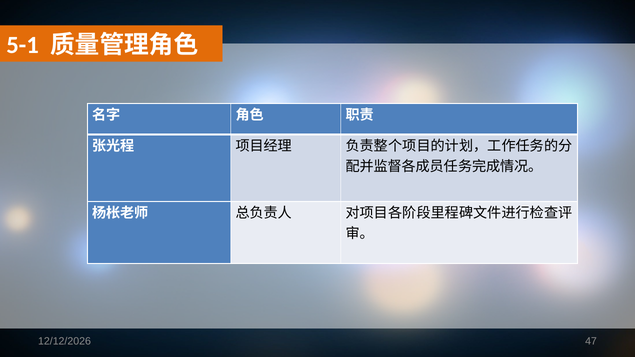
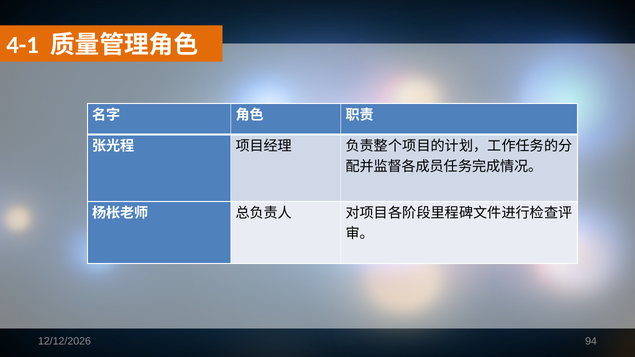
5-1: 5-1 -> 4-1
47: 47 -> 94
